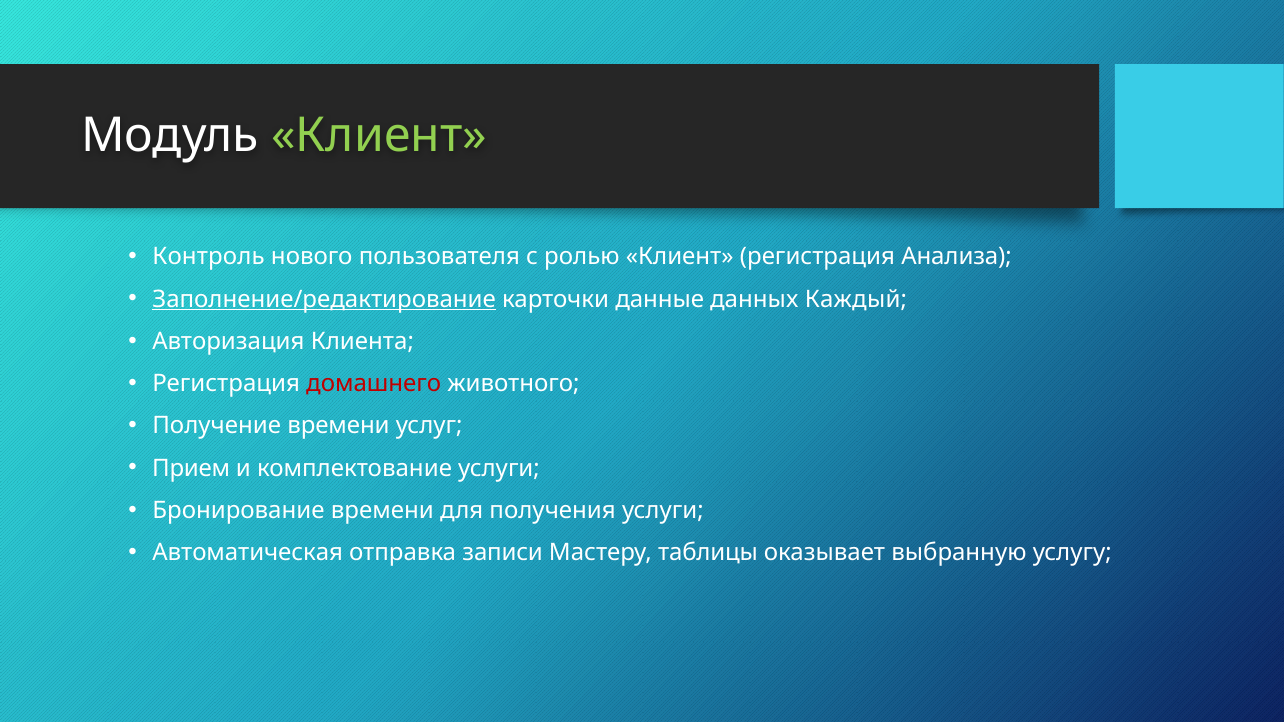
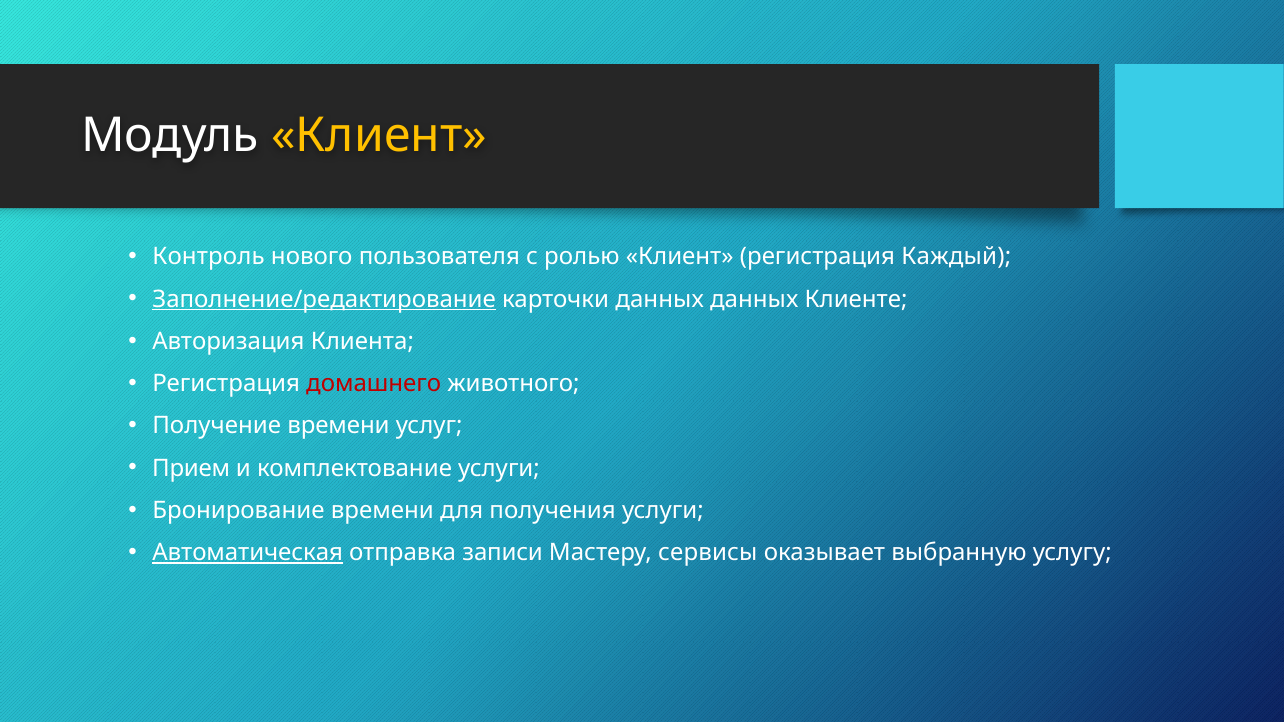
Клиент at (379, 136) colour: light green -> yellow
Анализа: Анализа -> Каждый
карточки данные: данные -> данных
Каждый: Каждый -> Клиенте
Автоматическая underline: none -> present
таблицы: таблицы -> сервисы
